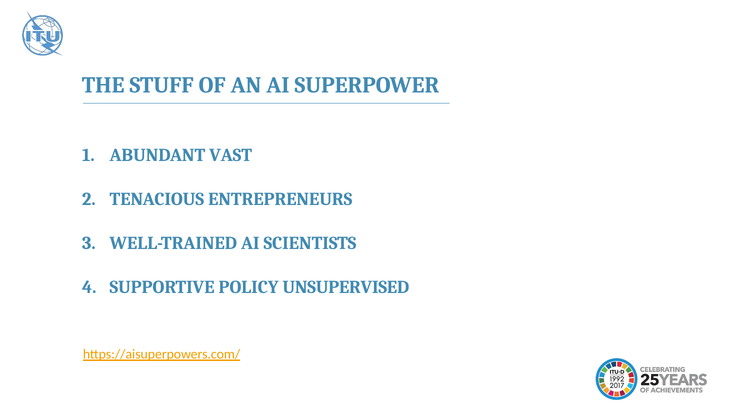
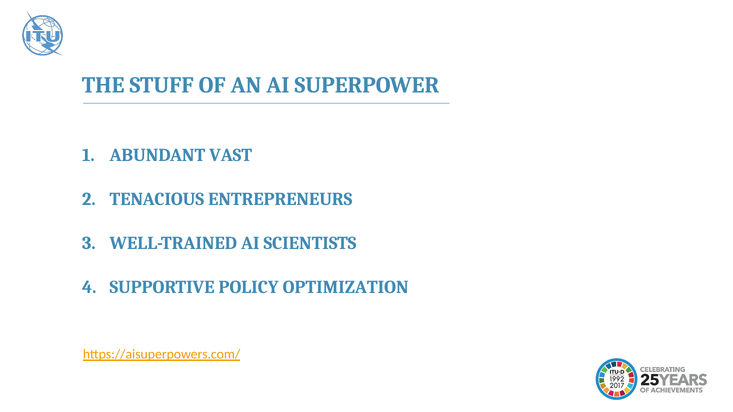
UNSUPERVISED: UNSUPERVISED -> OPTIMIZATION
